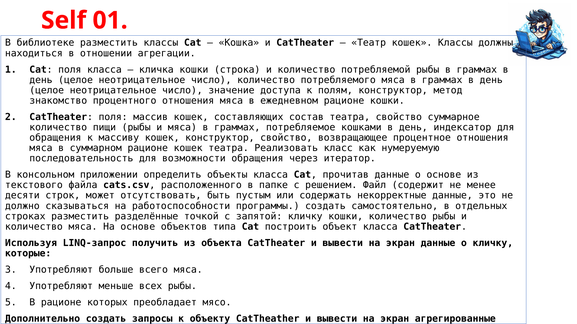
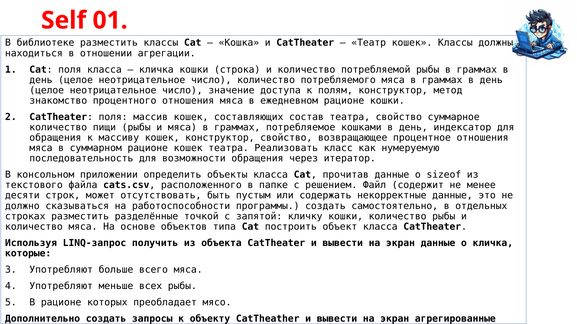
о основе: основе -> sizeof
о кличку: кличку -> кличка
